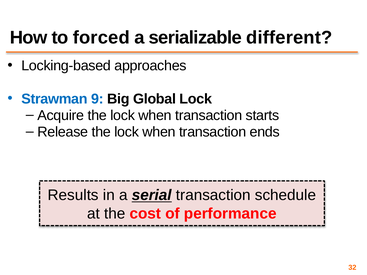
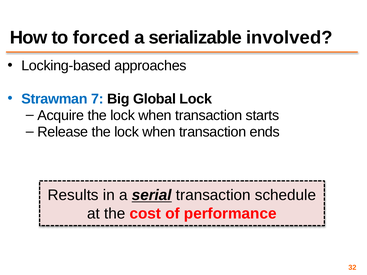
different: different -> involved
9: 9 -> 7
